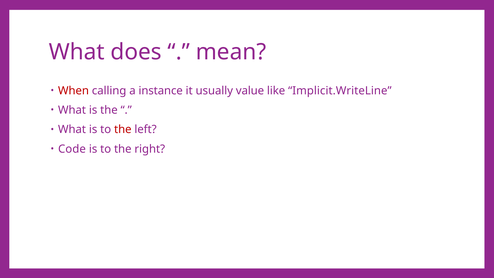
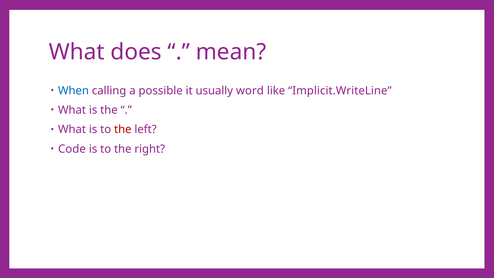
When colour: red -> blue
instance: instance -> possible
value: value -> word
